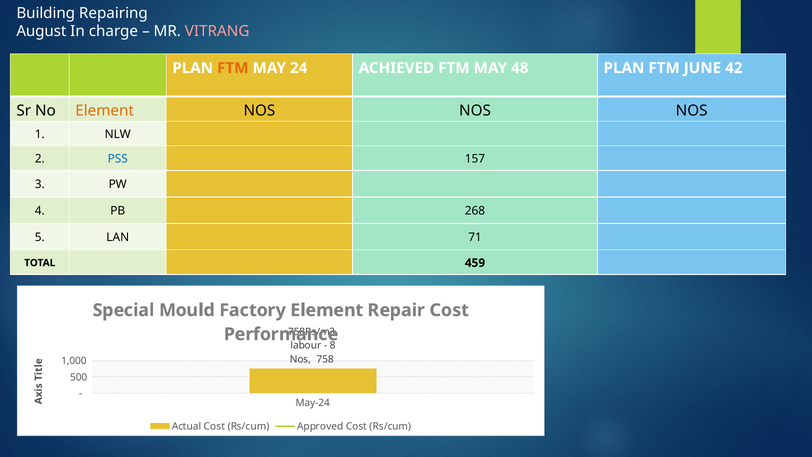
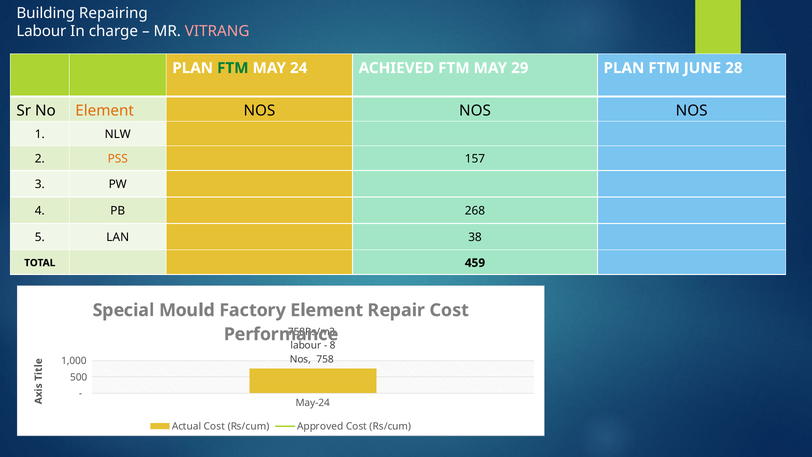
August at (41, 31): August -> Labour
FTM at (233, 68) colour: orange -> green
48: 48 -> 29
42: 42 -> 28
PSS colour: blue -> orange
71: 71 -> 38
